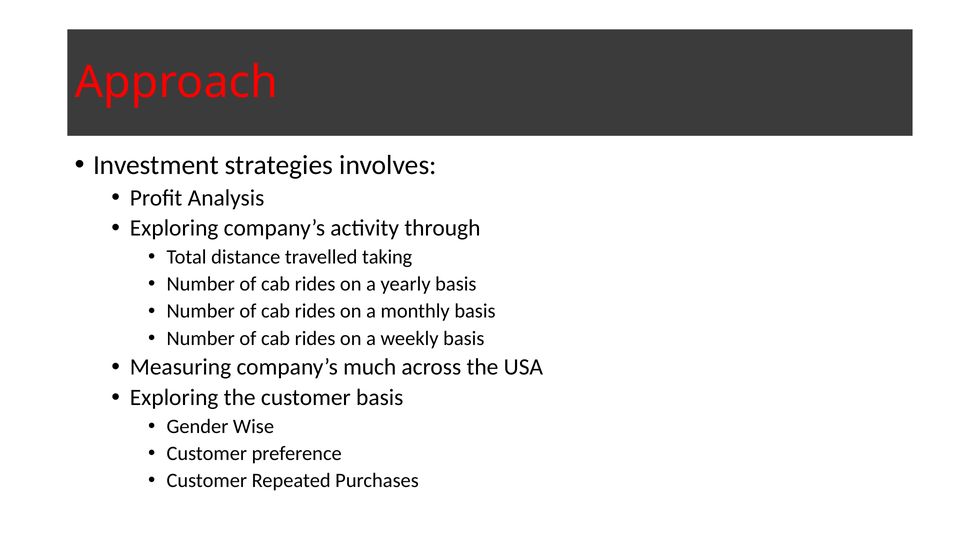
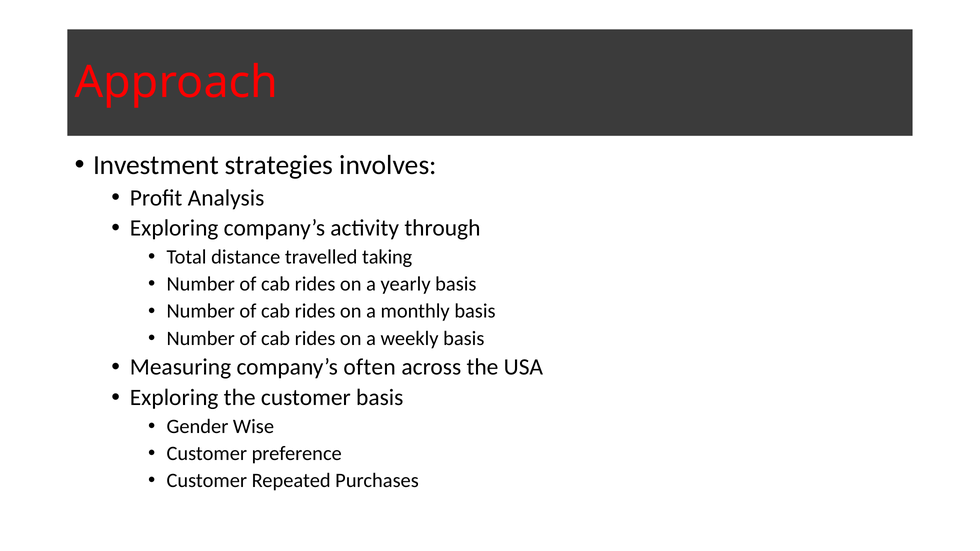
much: much -> often
